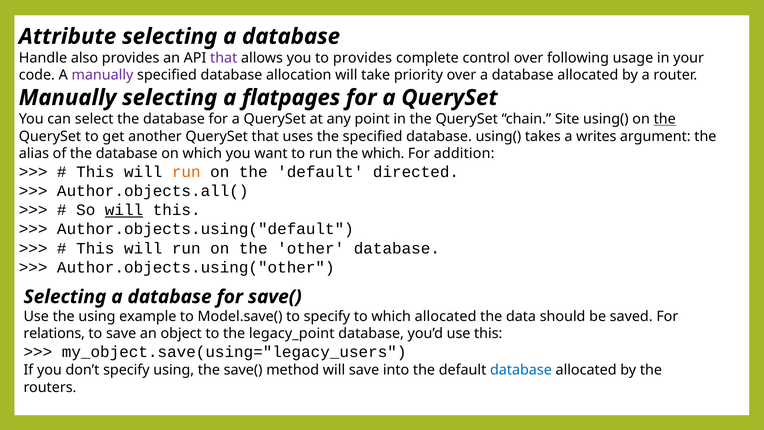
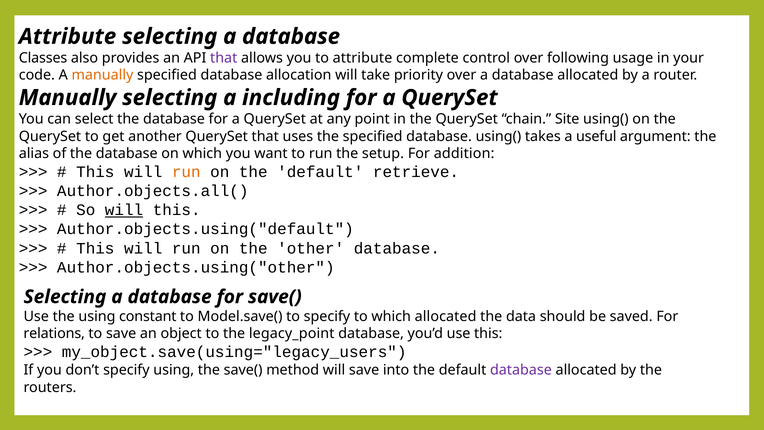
Handle: Handle -> Classes
to provides: provides -> attribute
manually at (102, 75) colour: purple -> orange
flatpages: flatpages -> including
the at (665, 119) underline: present -> none
writes: writes -> useful
the which: which -> setup
directed: directed -> retrieve
example: example -> constant
database at (521, 370) colour: blue -> purple
